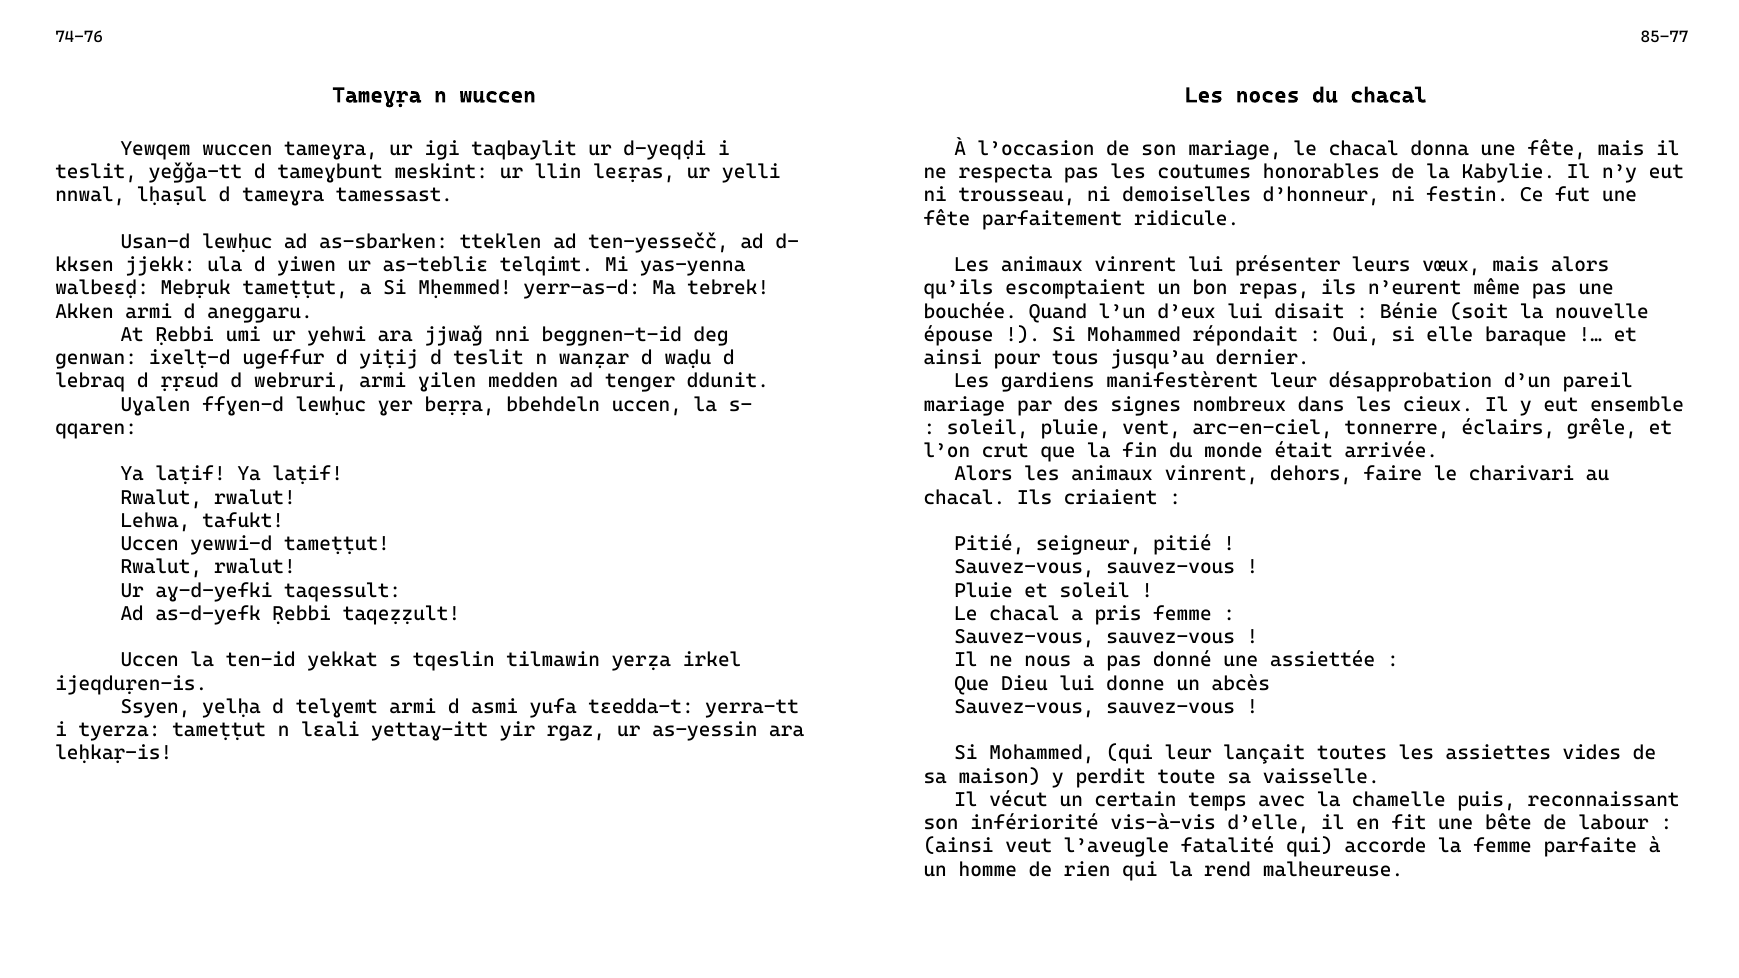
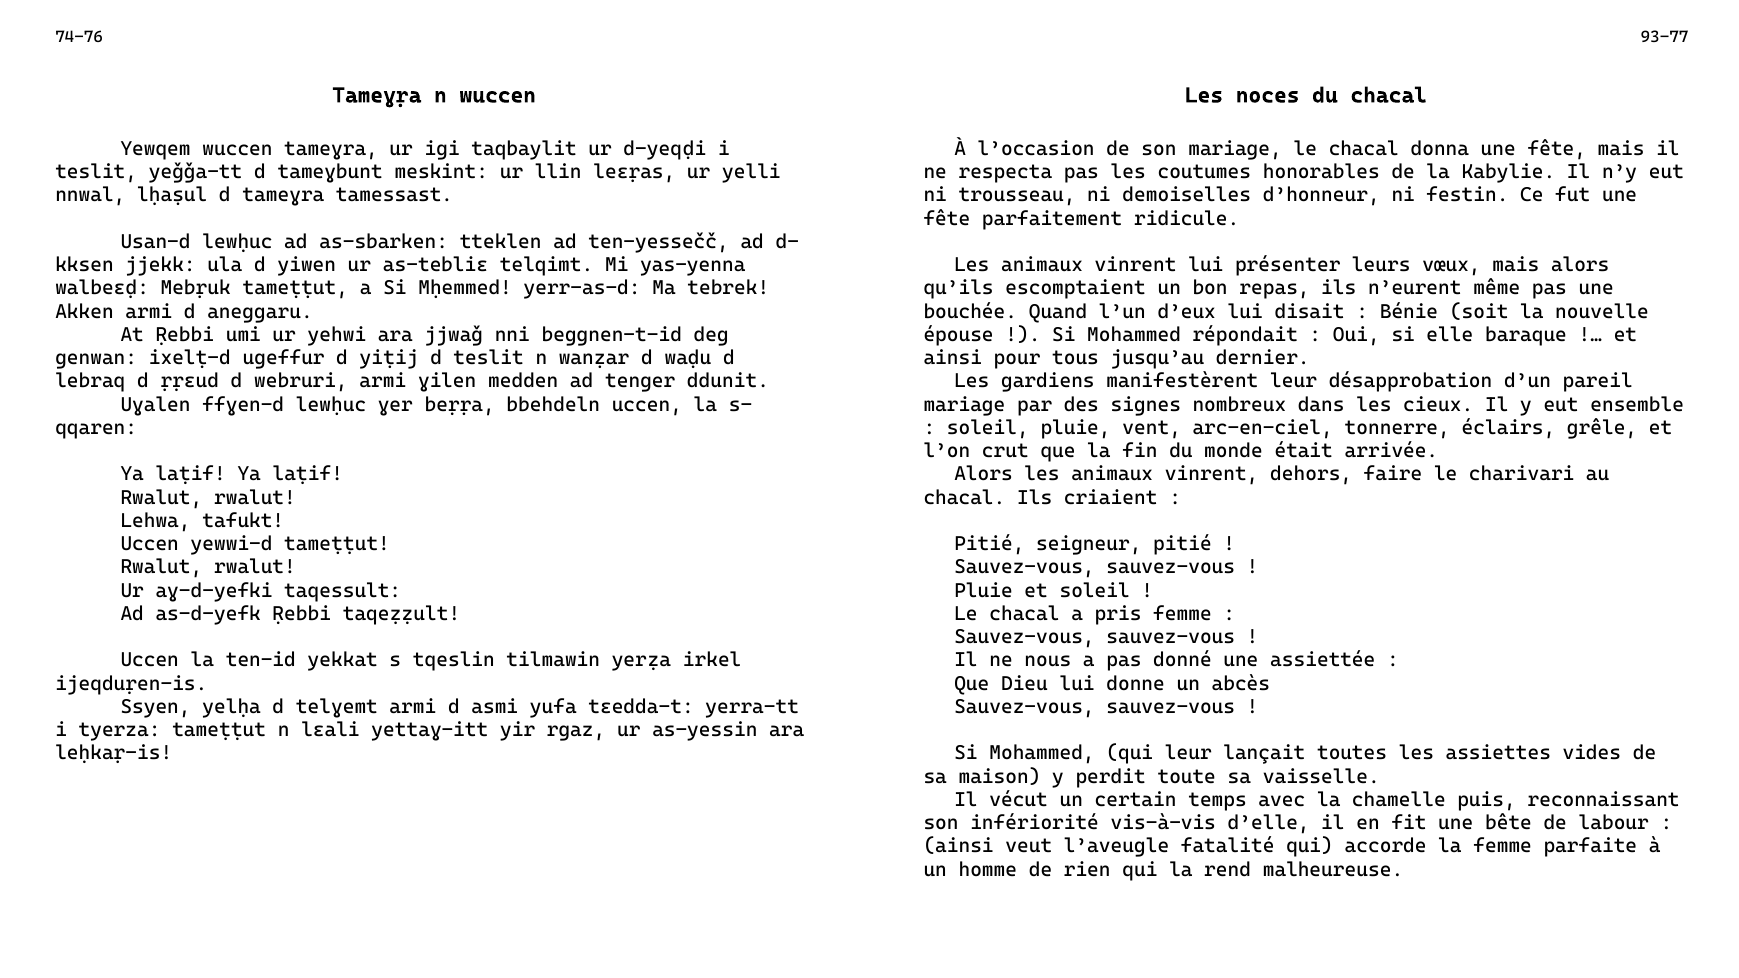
85-77: 85-77 -> 93-77
